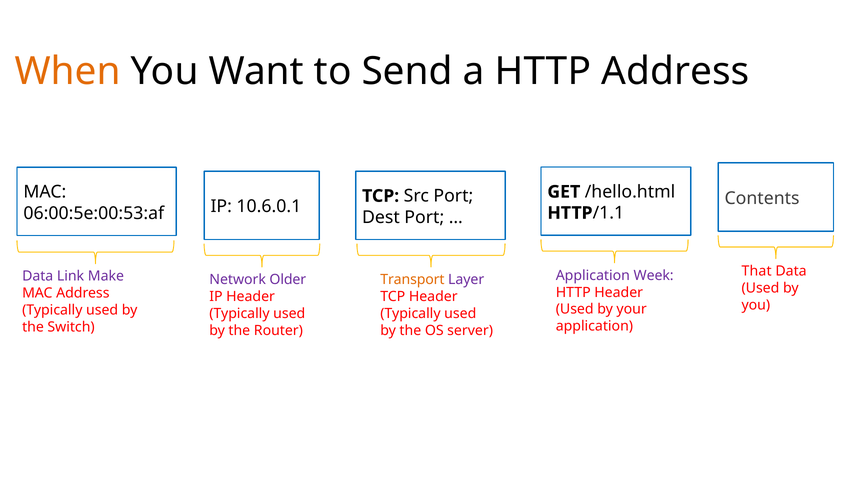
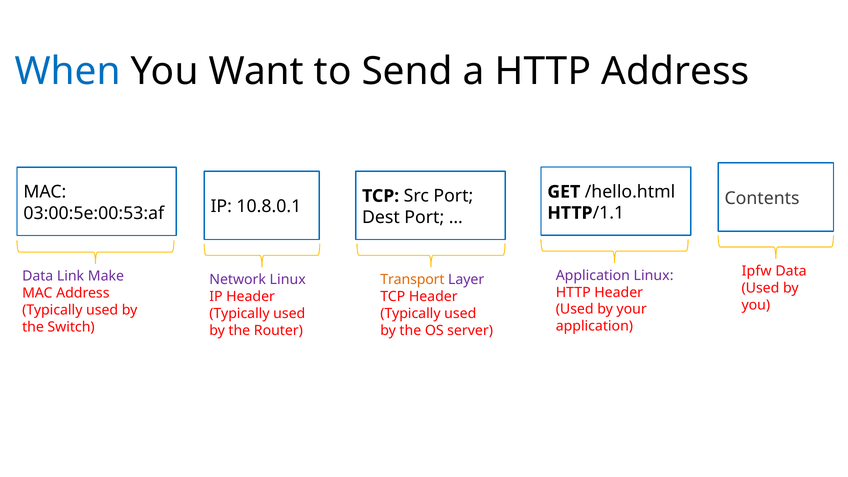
When colour: orange -> blue
10.6.0.1: 10.6.0.1 -> 10.8.0.1
06:00:5e:00:53:af: 06:00:5e:00:53:af -> 03:00:5e:00:53:af
That: That -> Ipfw
Application Week: Week -> Linux
Network Older: Older -> Linux
